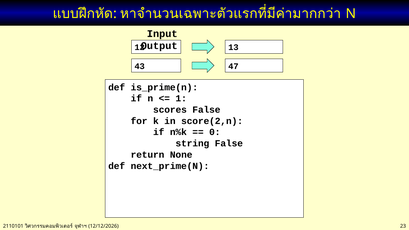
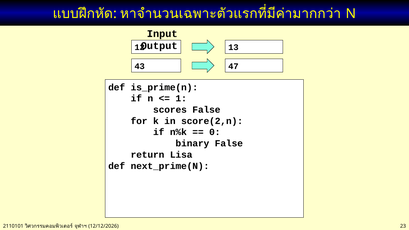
string: string -> binary
None: None -> Lisa
